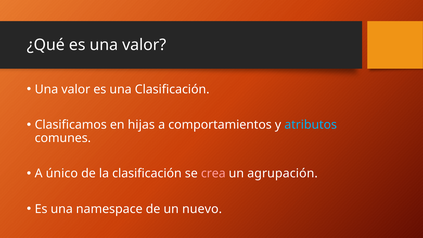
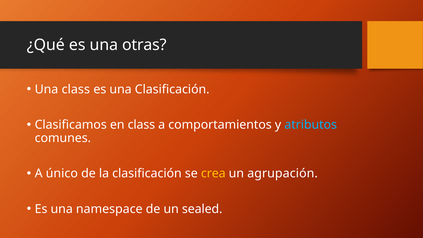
es una valor: valor -> otras
valor at (76, 89): valor -> class
en hijas: hijas -> class
crea colour: pink -> yellow
nuevo: nuevo -> sealed
